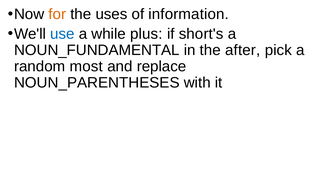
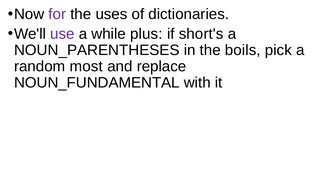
for colour: orange -> purple
information: information -> dictionaries
use colour: blue -> purple
NOUN_FUNDAMENTAL: NOUN_FUNDAMENTAL -> NOUN_PARENTHESES
after: after -> boils
NOUN_PARENTHESES: NOUN_PARENTHESES -> NOUN_FUNDAMENTAL
